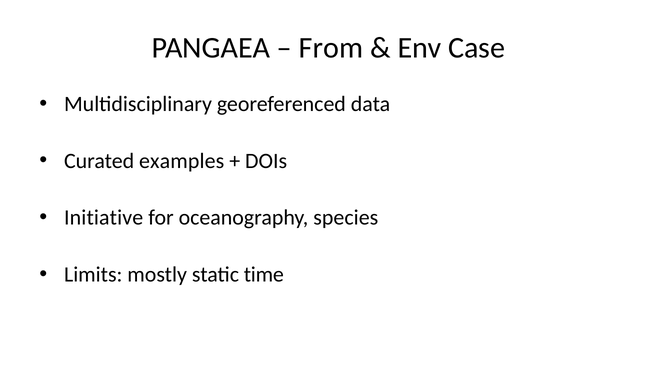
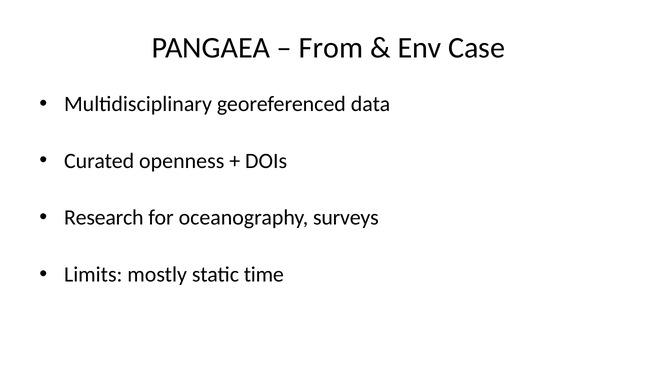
examples: examples -> openness
Initiative: Initiative -> Research
species: species -> surveys
